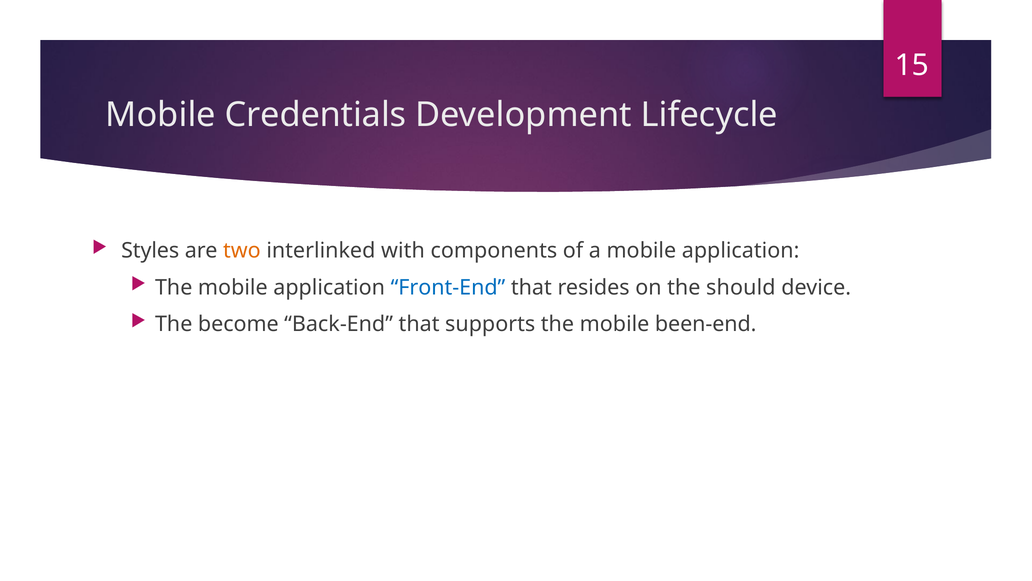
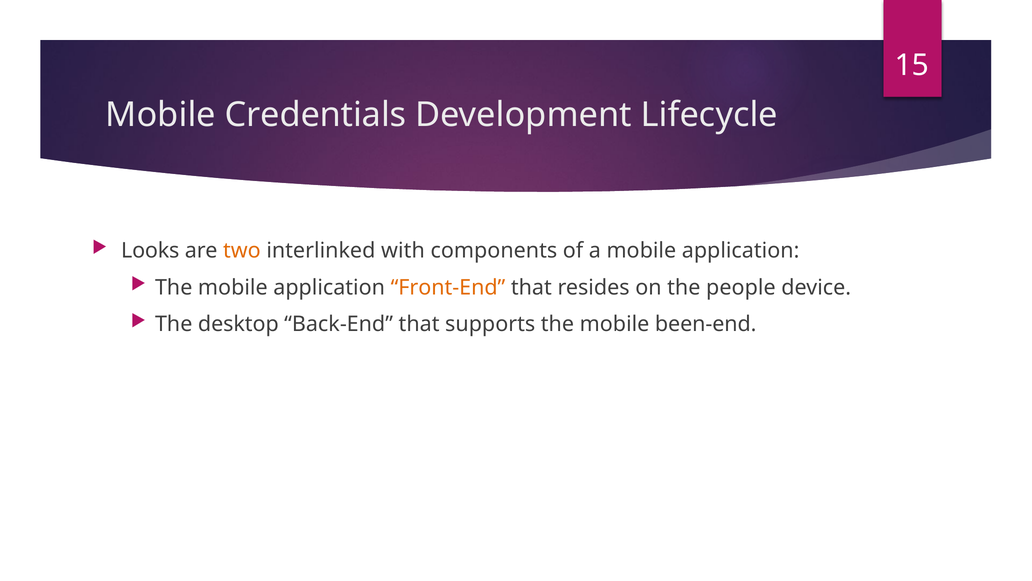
Styles: Styles -> Looks
Front-End colour: blue -> orange
should: should -> people
become: become -> desktop
